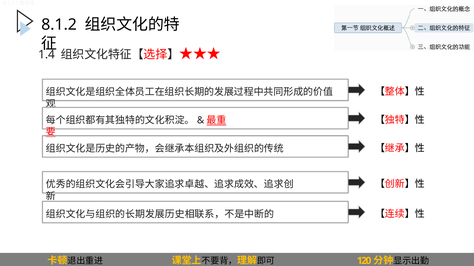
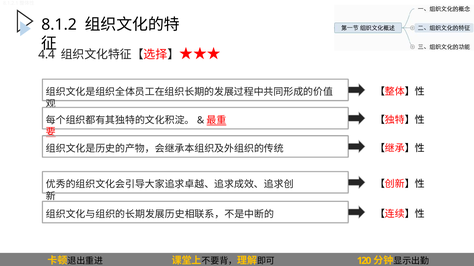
1.4: 1.4 -> 4.4
